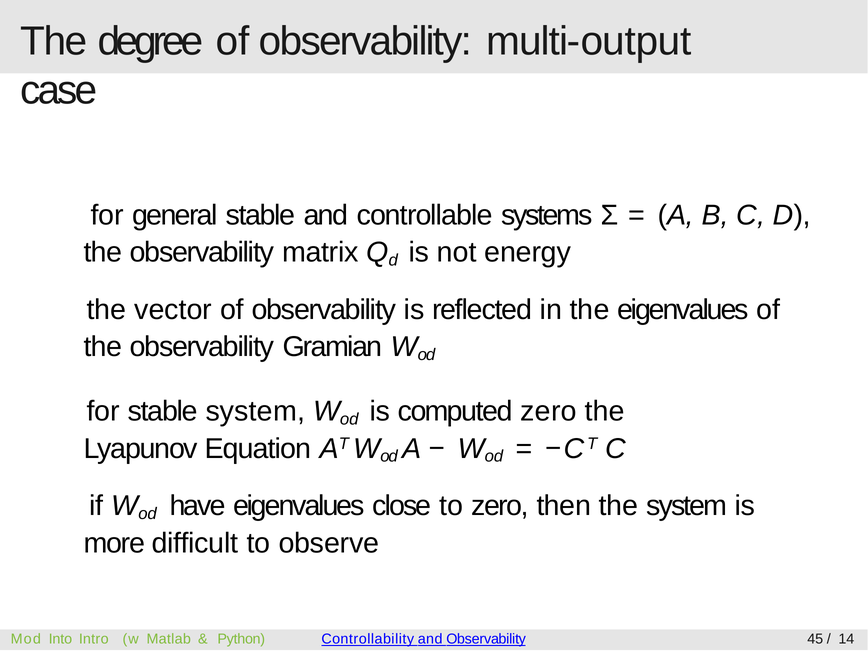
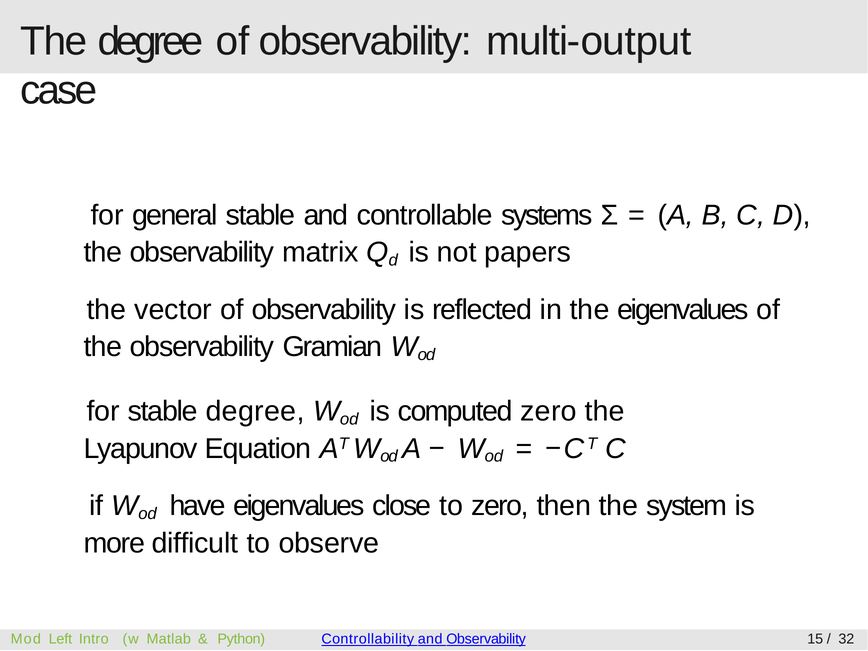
energy: energy -> papers
stable system: system -> degree
Into: Into -> Left
45: 45 -> 15
14: 14 -> 32
